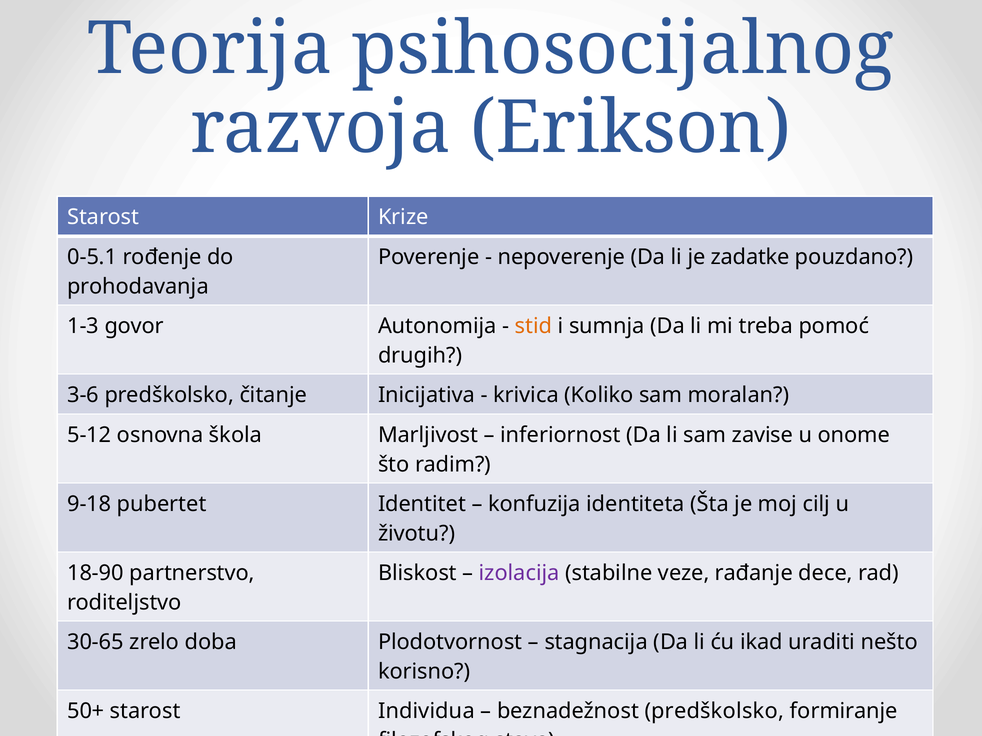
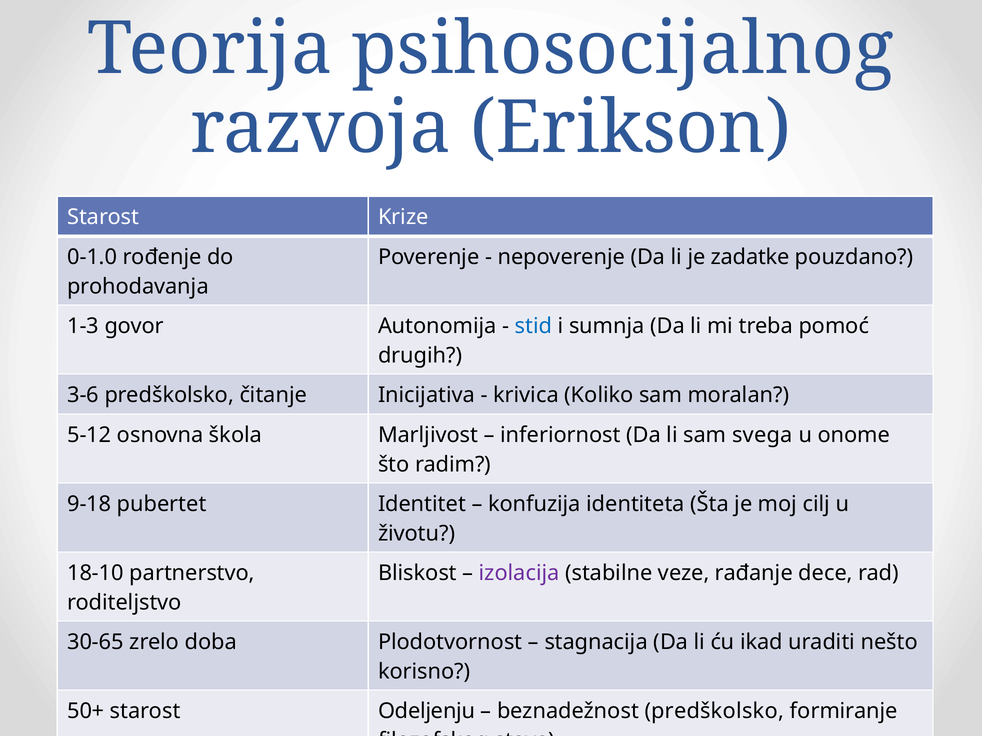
0-5.1: 0-5.1 -> 0-1.0
stid colour: orange -> blue
zavise: zavise -> svega
18-90: 18-90 -> 18-10
Individua: Individua -> Odeljenju
